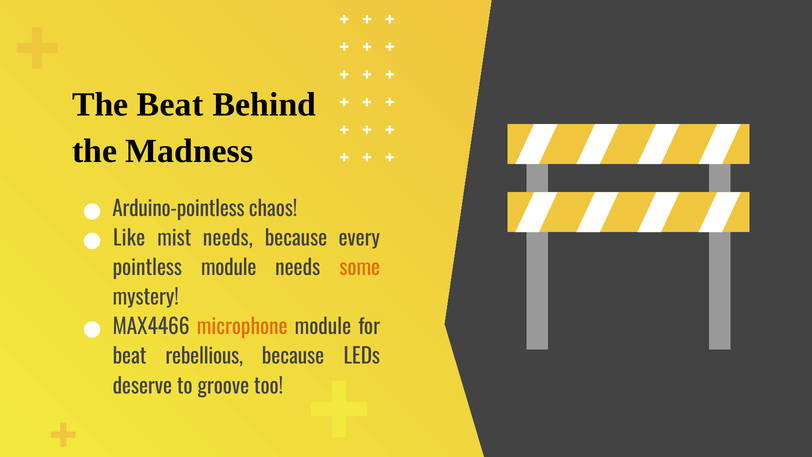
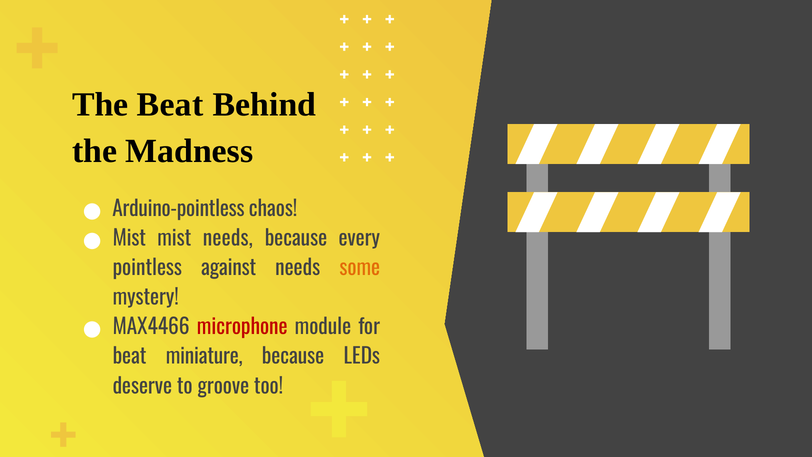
Like at (129, 239): Like -> Mist
pointless module: module -> against
microphone colour: orange -> red
rebellious: rebellious -> miniature
